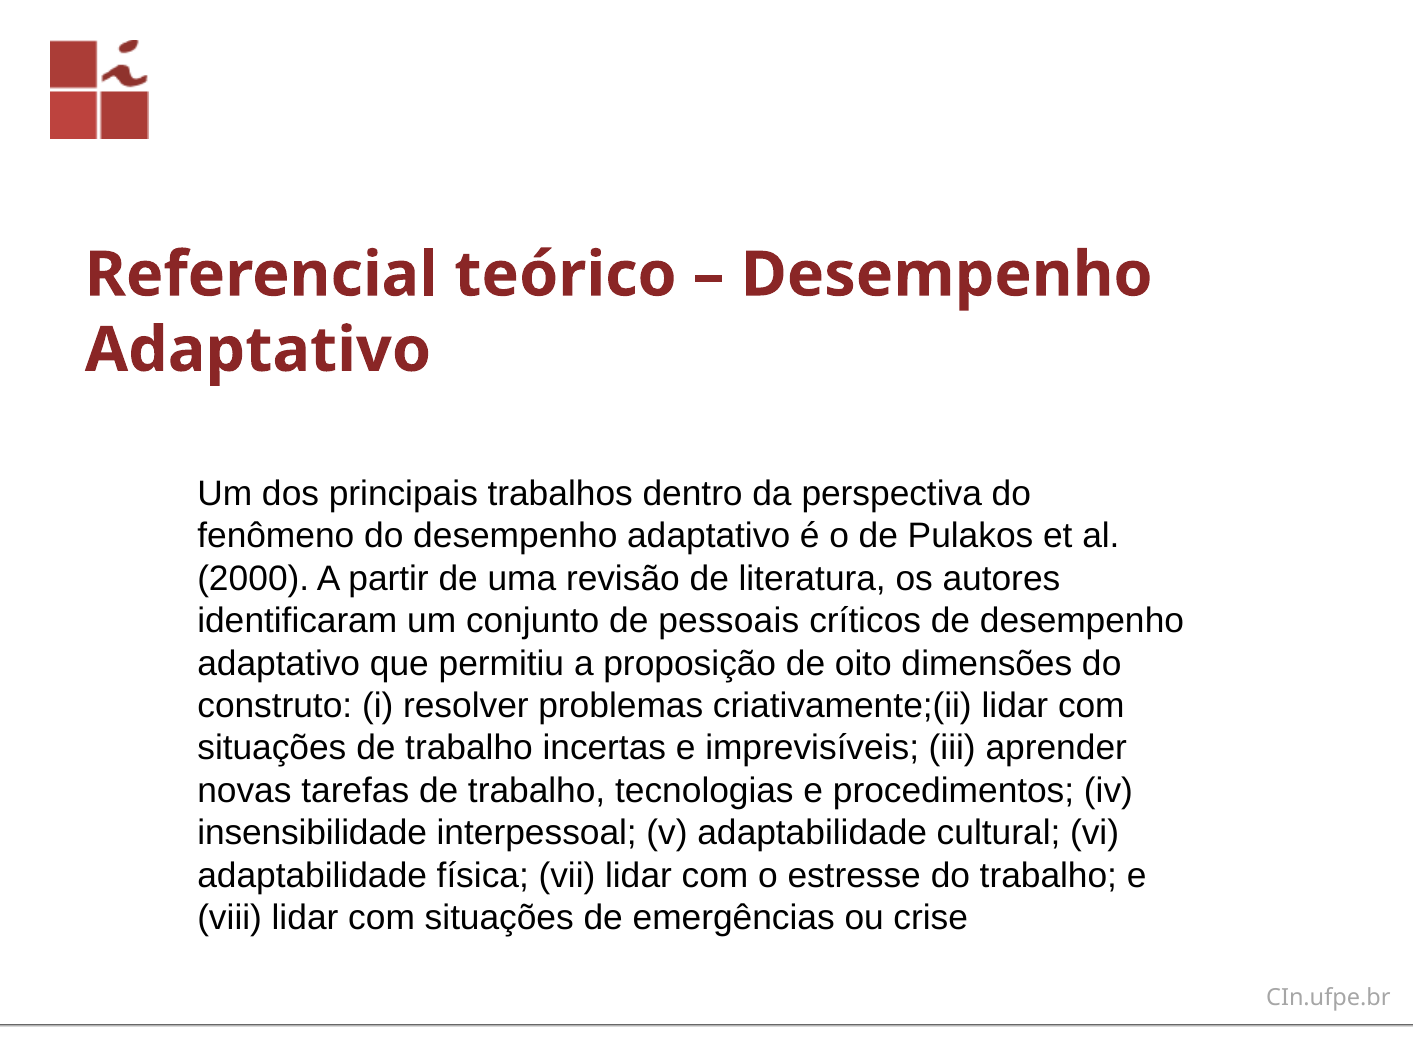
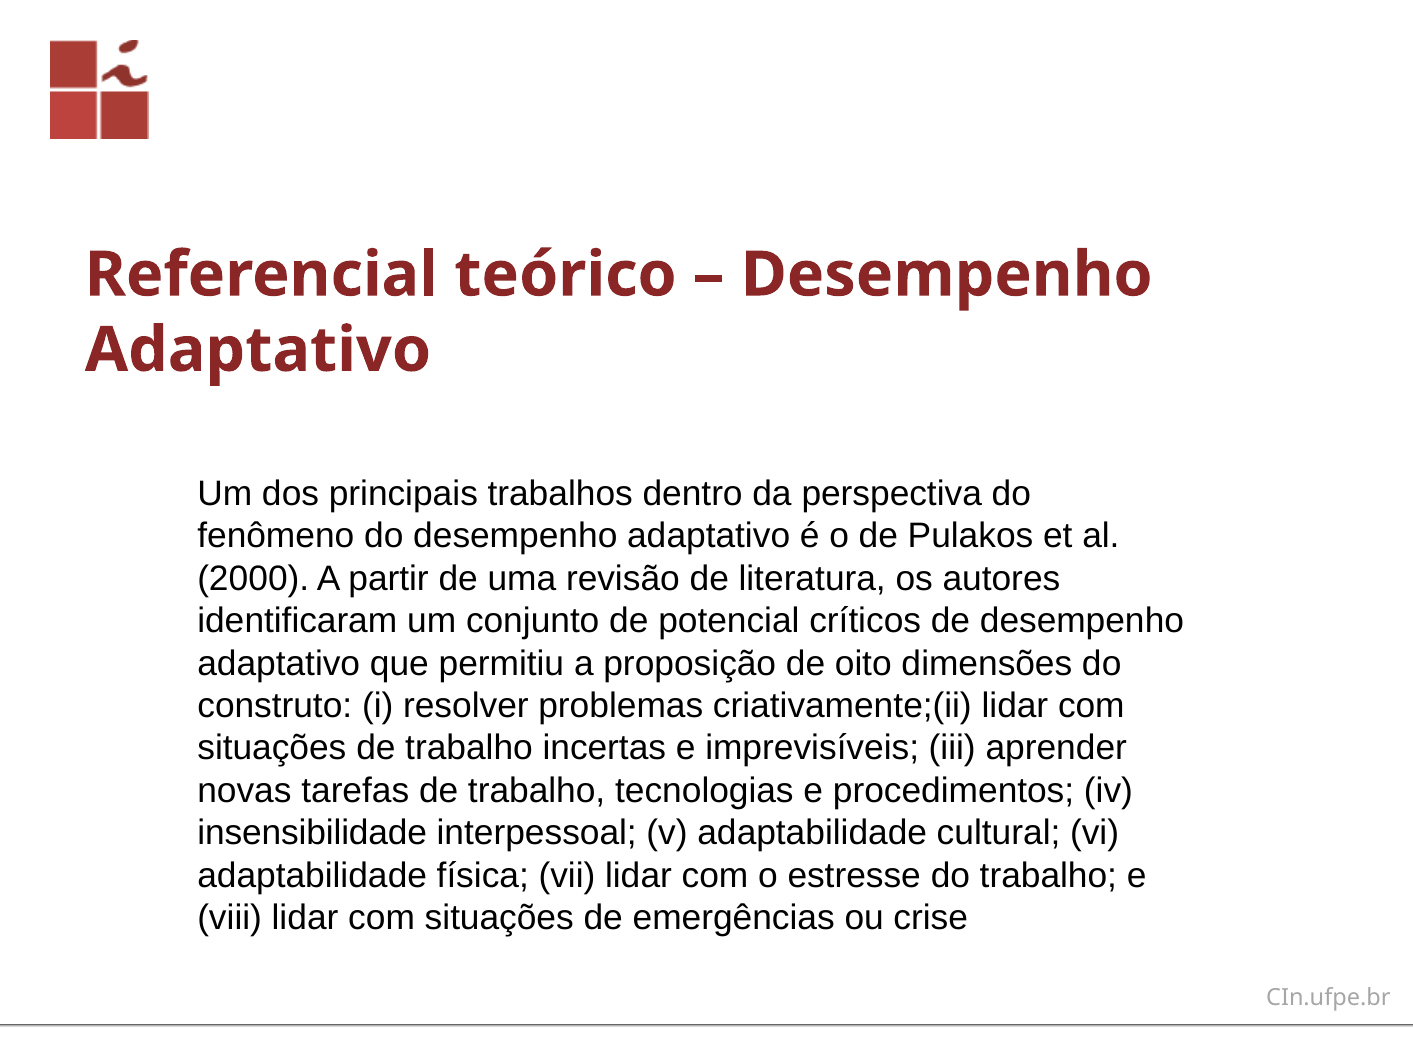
pessoais: pessoais -> potencial
